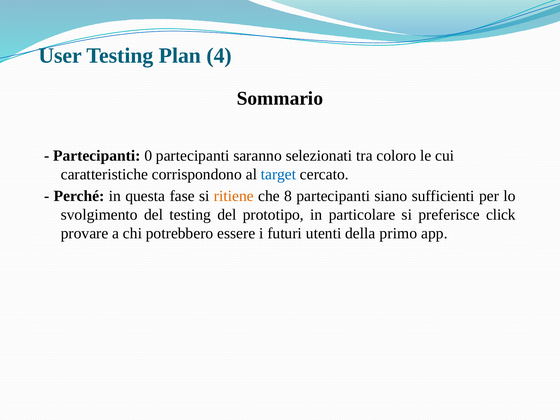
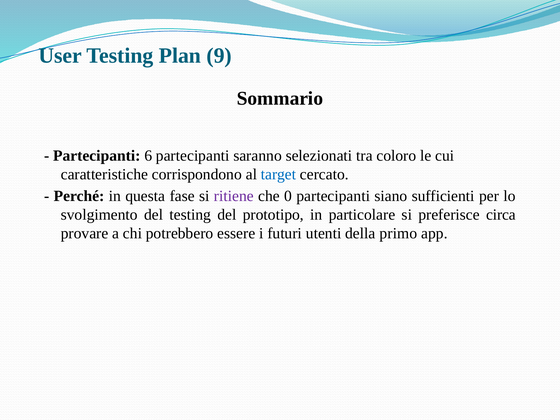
4: 4 -> 9
0: 0 -> 6
ritiene colour: orange -> purple
8: 8 -> 0
click: click -> circa
